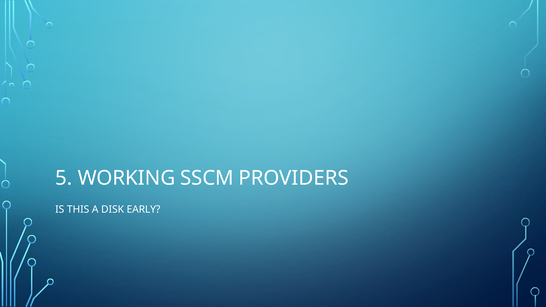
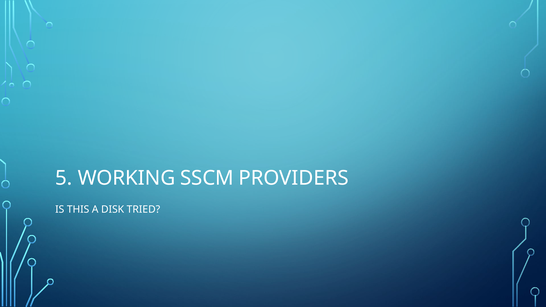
EARLY: EARLY -> TRIED
